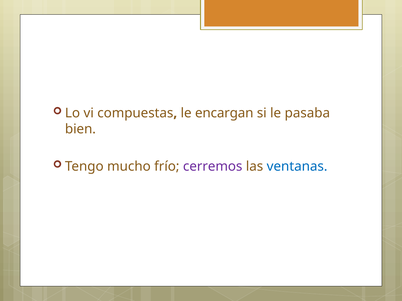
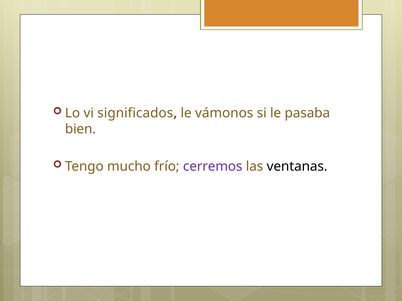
compuestas: compuestas -> significados
encargan: encargan -> vámonos
ventanas colour: blue -> black
